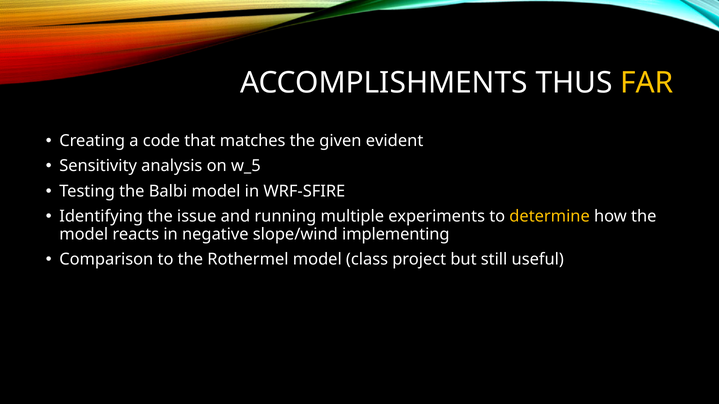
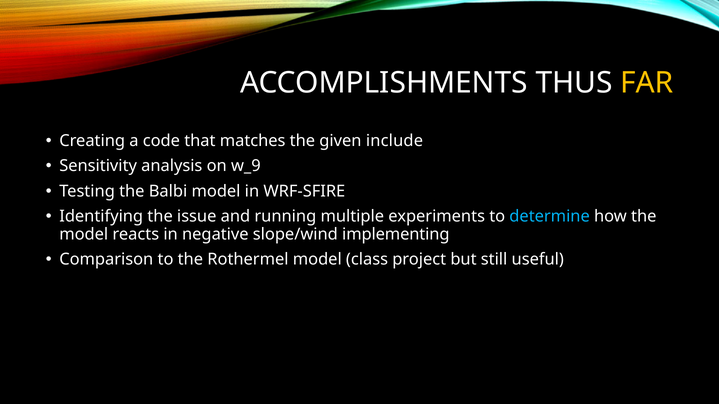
evident: evident -> include
w_5: w_5 -> w_9
determine colour: yellow -> light blue
